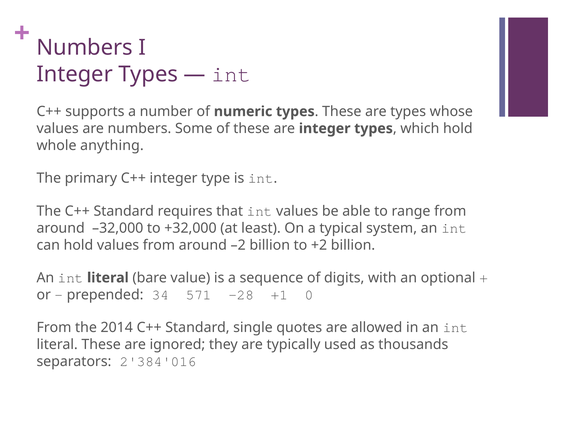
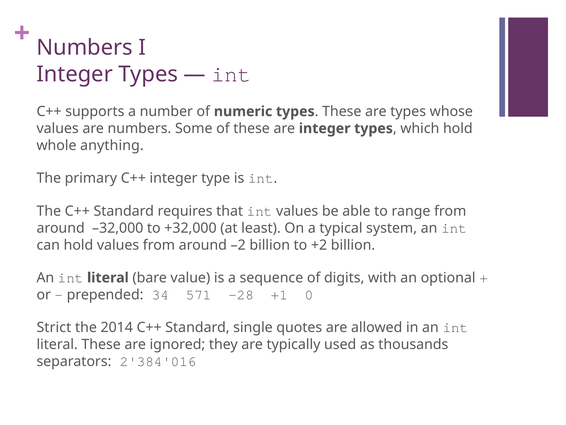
From at (54, 327): From -> Strict
